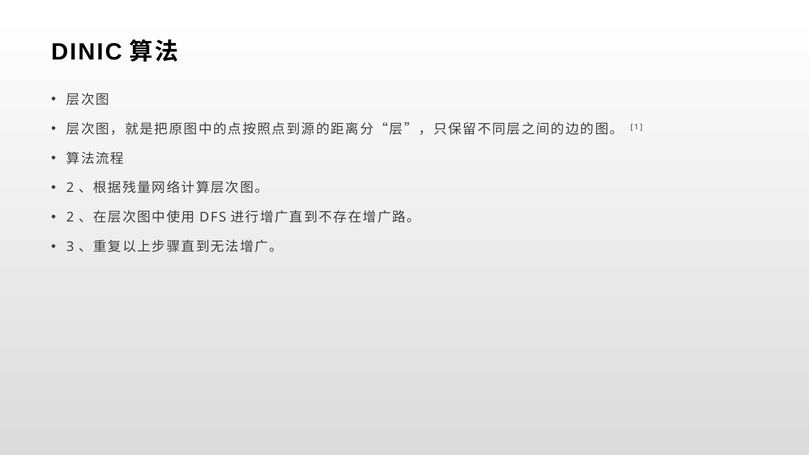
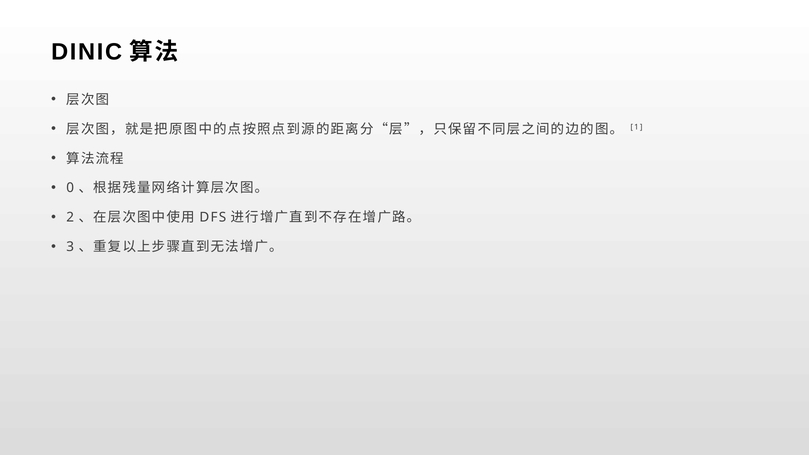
2 at (70, 188): 2 -> 0
